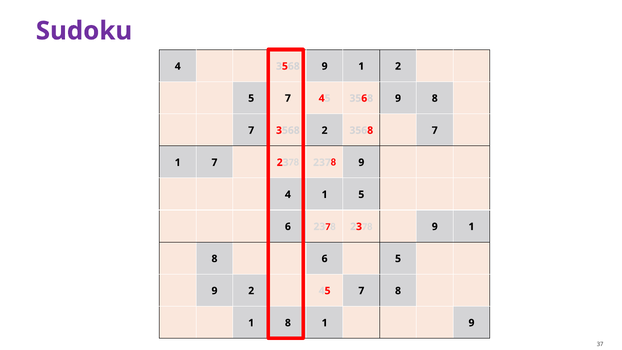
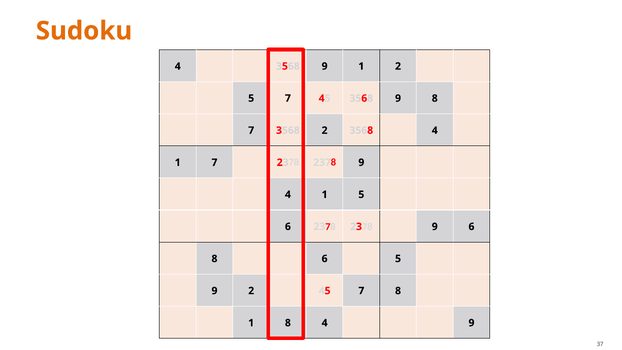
Sudoku colour: purple -> orange
3568 7: 7 -> 4
1 at (471, 227): 1 -> 6
1 8 1: 1 -> 4
